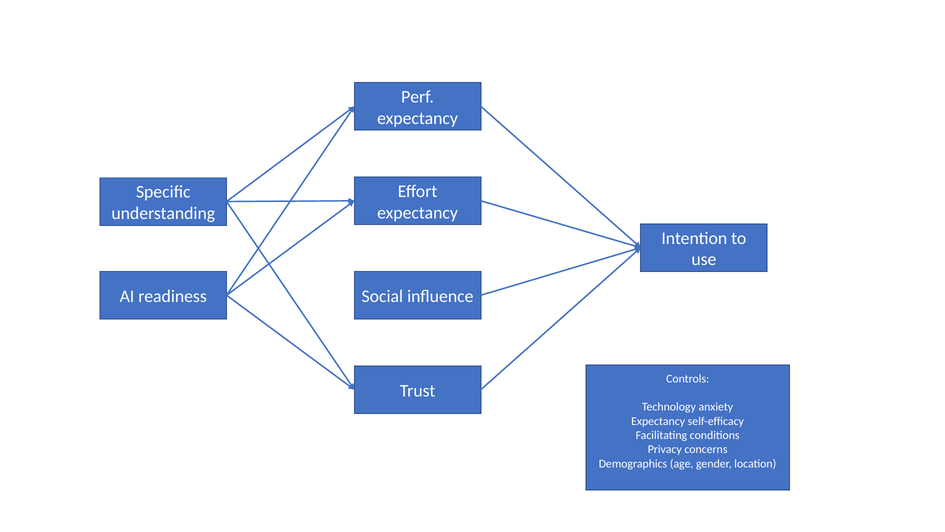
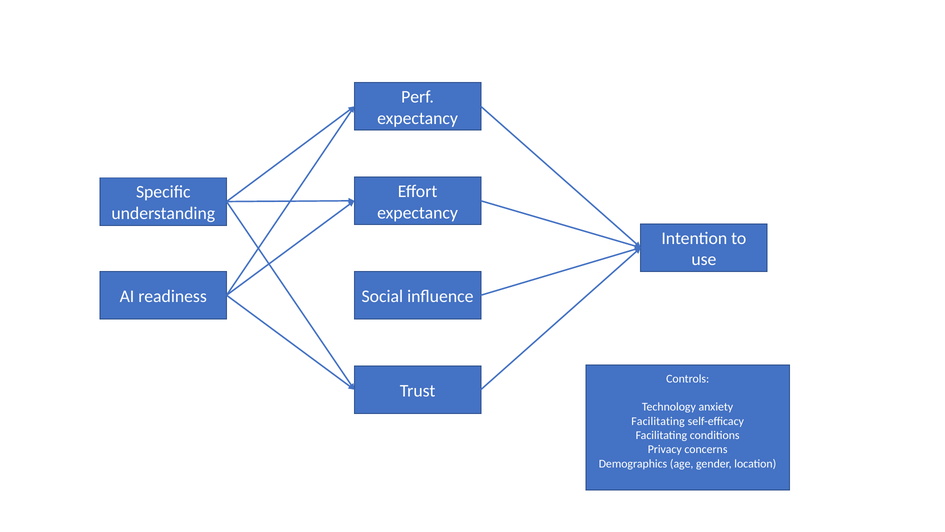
Expectancy at (658, 421): Expectancy -> Facilitating
